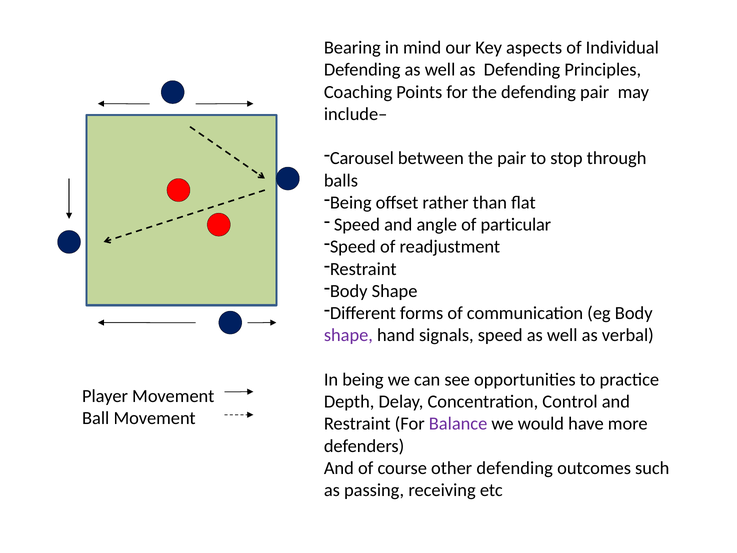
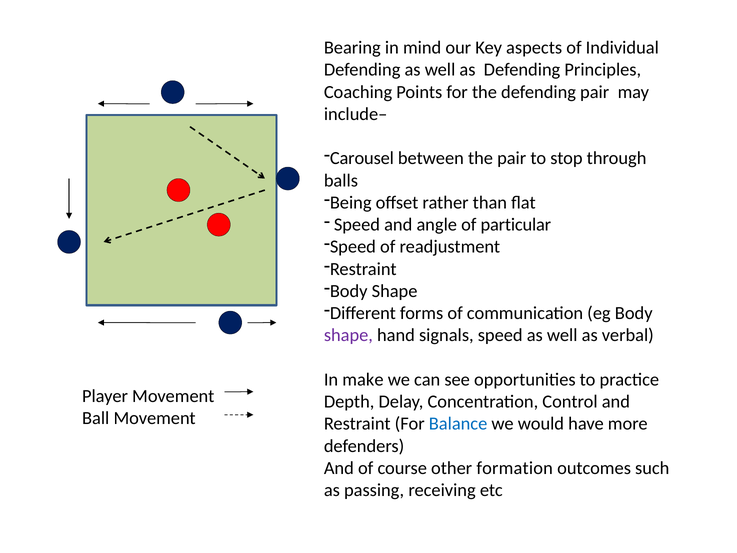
In being: being -> make
Balance colour: purple -> blue
other defending: defending -> formation
